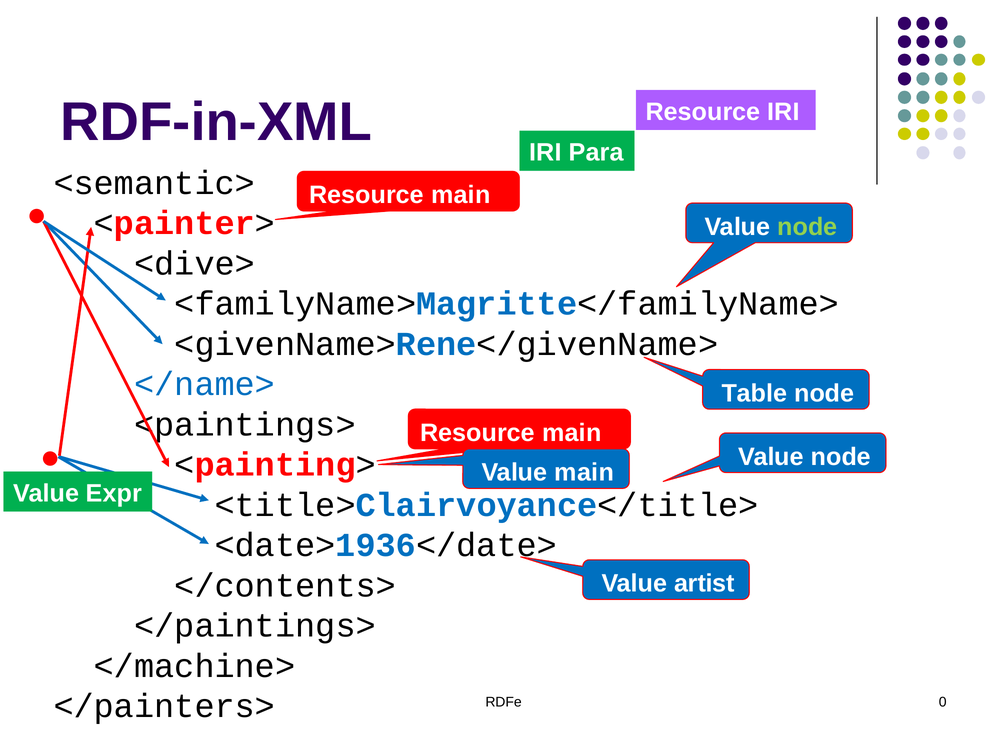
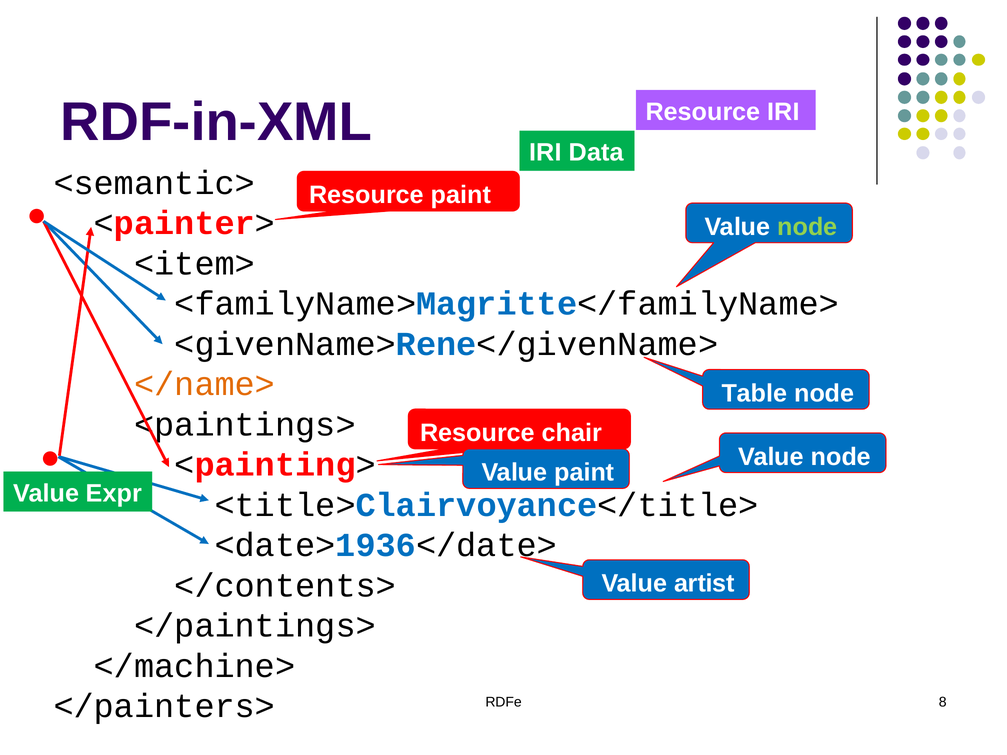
Para: Para -> Data
main at (461, 195): main -> paint
<dive>: <dive> -> <item>
</name> colour: blue -> orange
main at (572, 433): main -> chair
Value main: main -> paint
0: 0 -> 8
